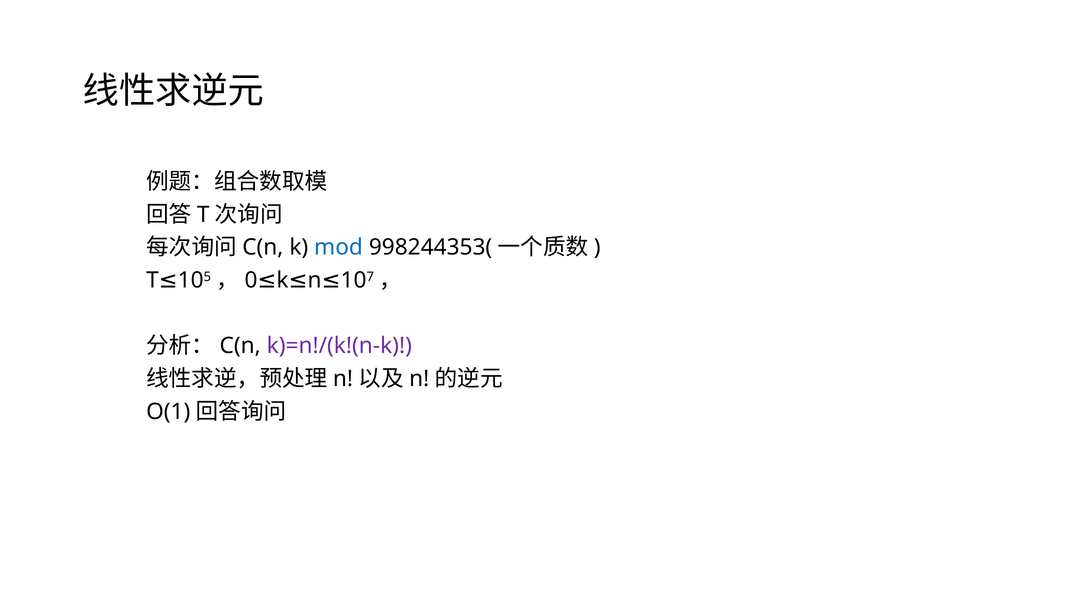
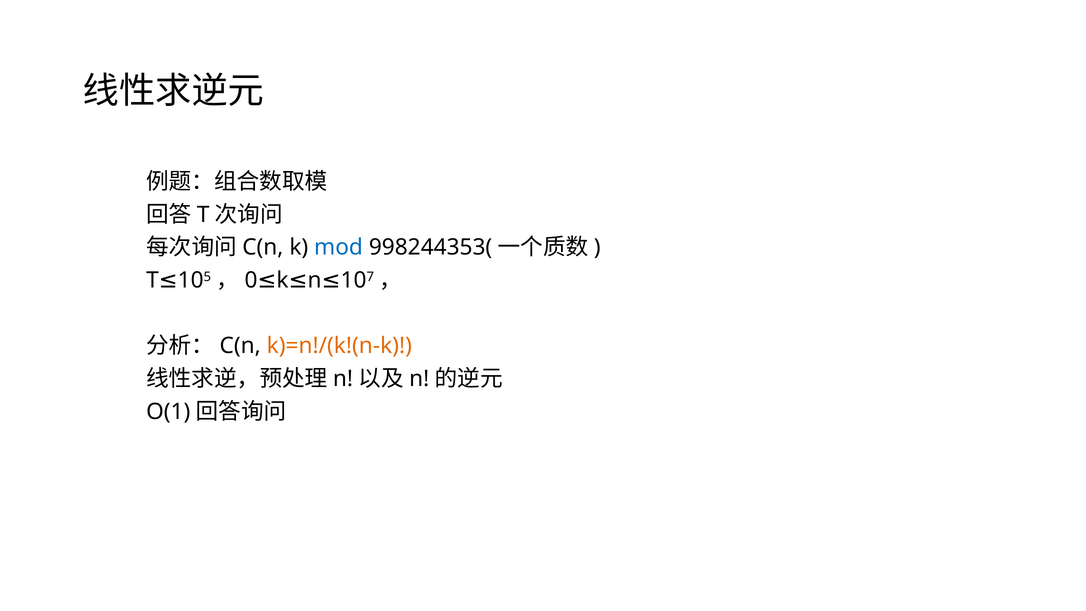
k)=n!/(k!(n-k colour: purple -> orange
